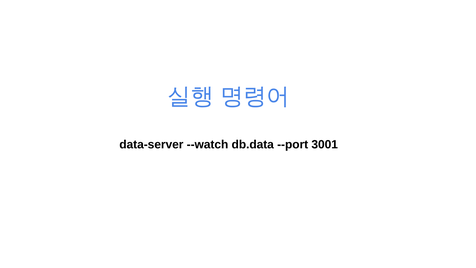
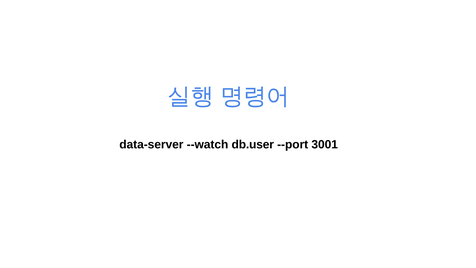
db.data: db.data -> db.user
